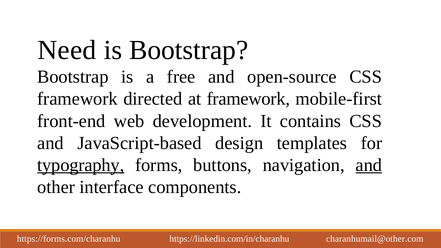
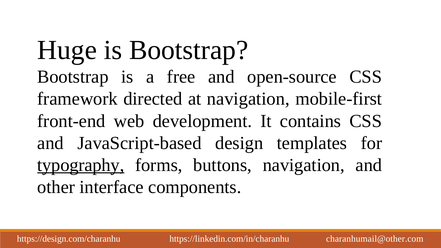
Need: Need -> Huge
at framework: framework -> navigation
and at (369, 165) underline: present -> none
https://forms.com/charanhu: https://forms.com/charanhu -> https://design.com/charanhu
